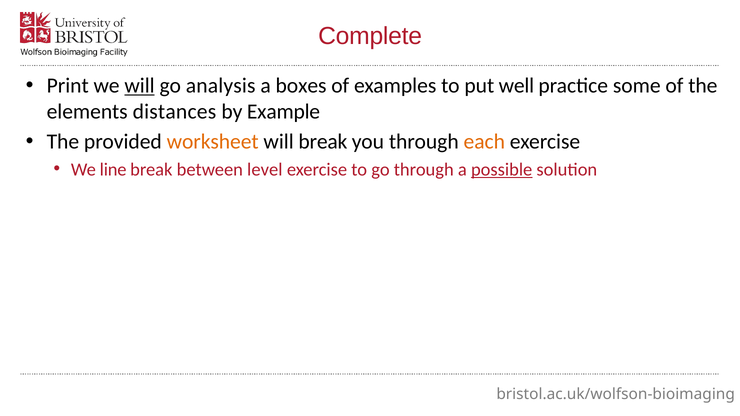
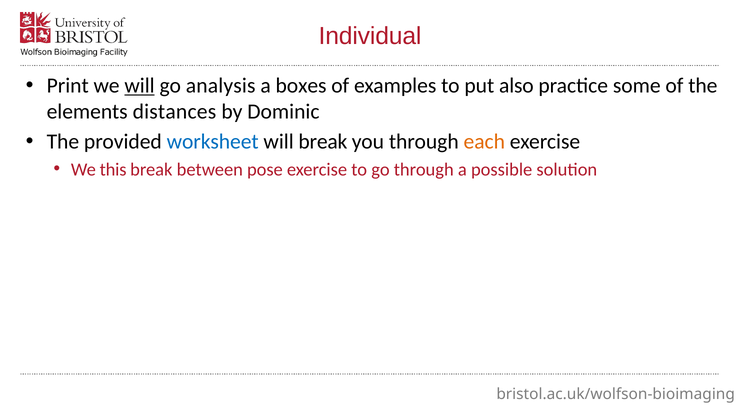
Complete: Complete -> Individual
well: well -> also
Example: Example -> Dominic
worksheet colour: orange -> blue
line: line -> this
level: level -> pose
possible underline: present -> none
